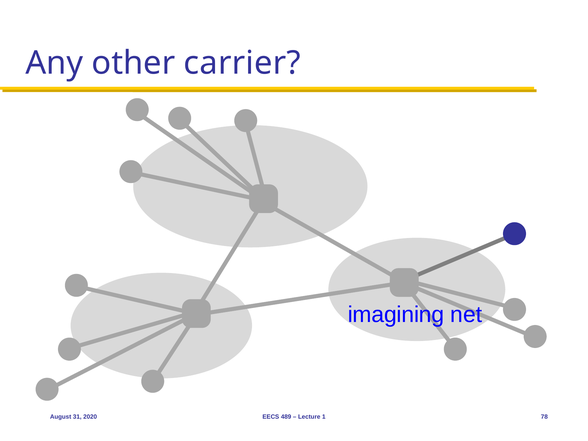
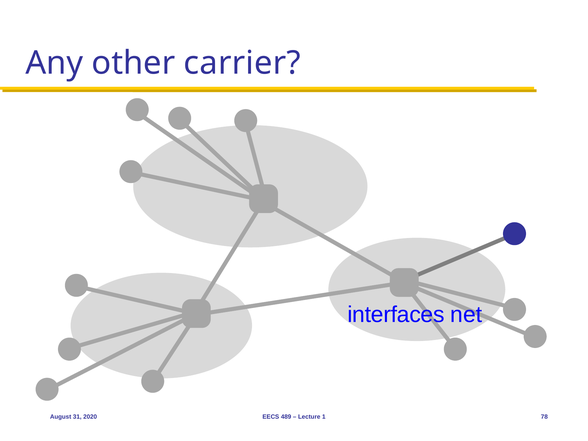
imagining: imagining -> interfaces
